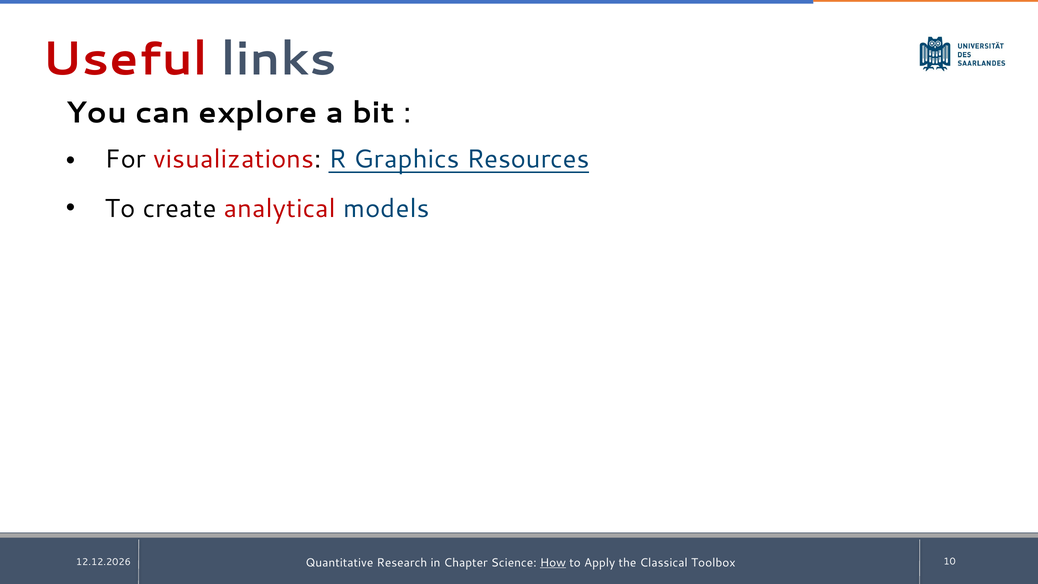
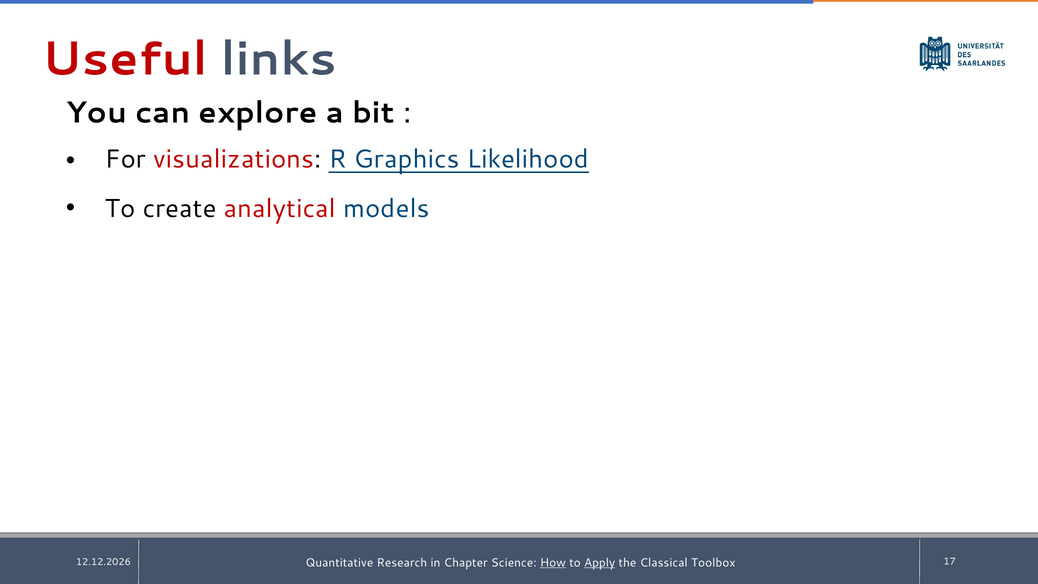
Resources: Resources -> Likelihood
Apply underline: none -> present
10: 10 -> 17
